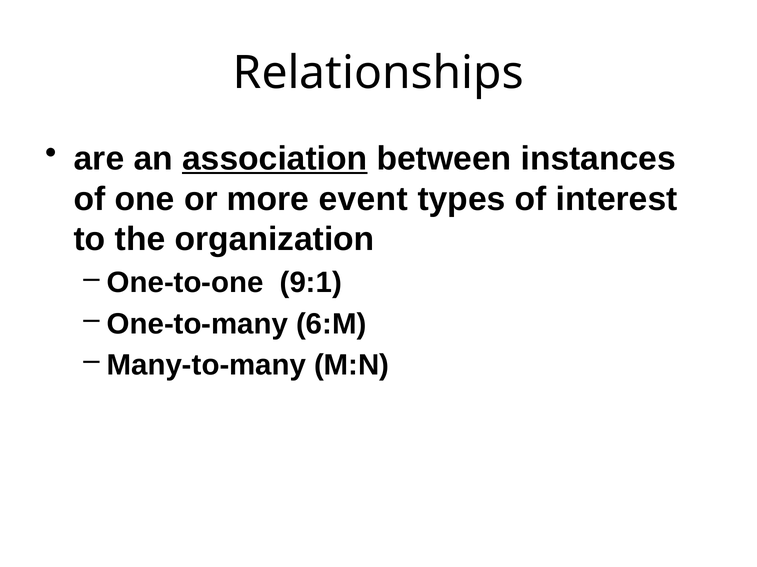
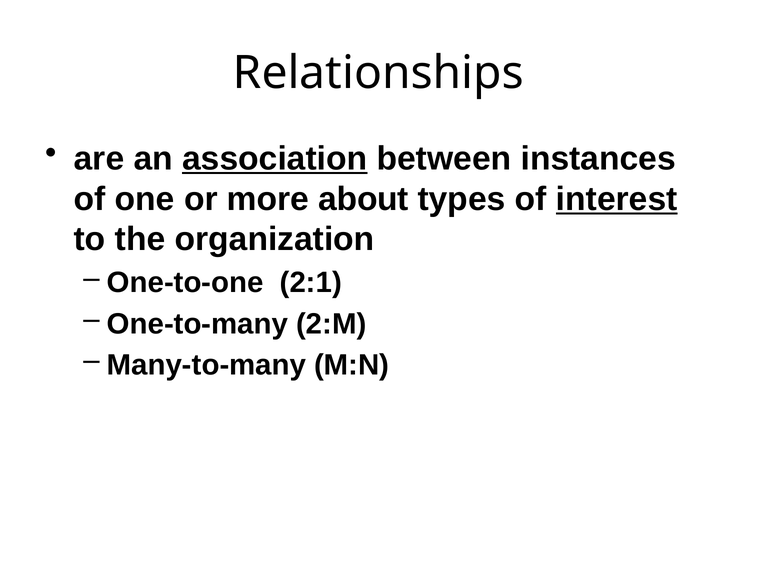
event: event -> about
interest underline: none -> present
9:1: 9:1 -> 2:1
6:M: 6:M -> 2:M
